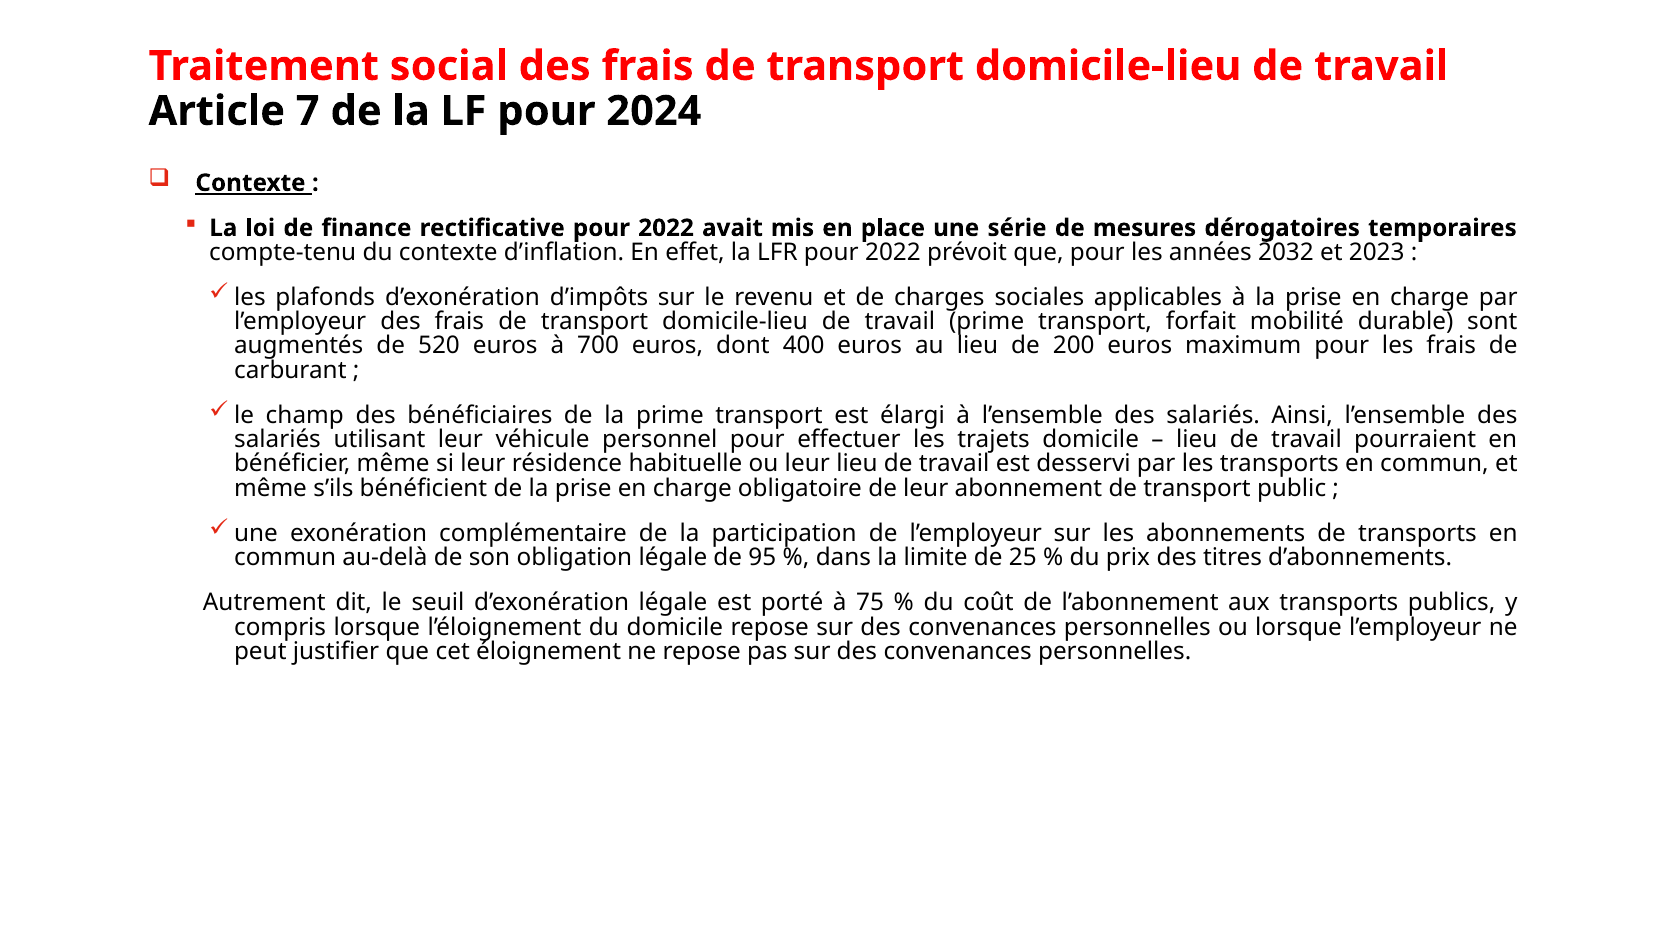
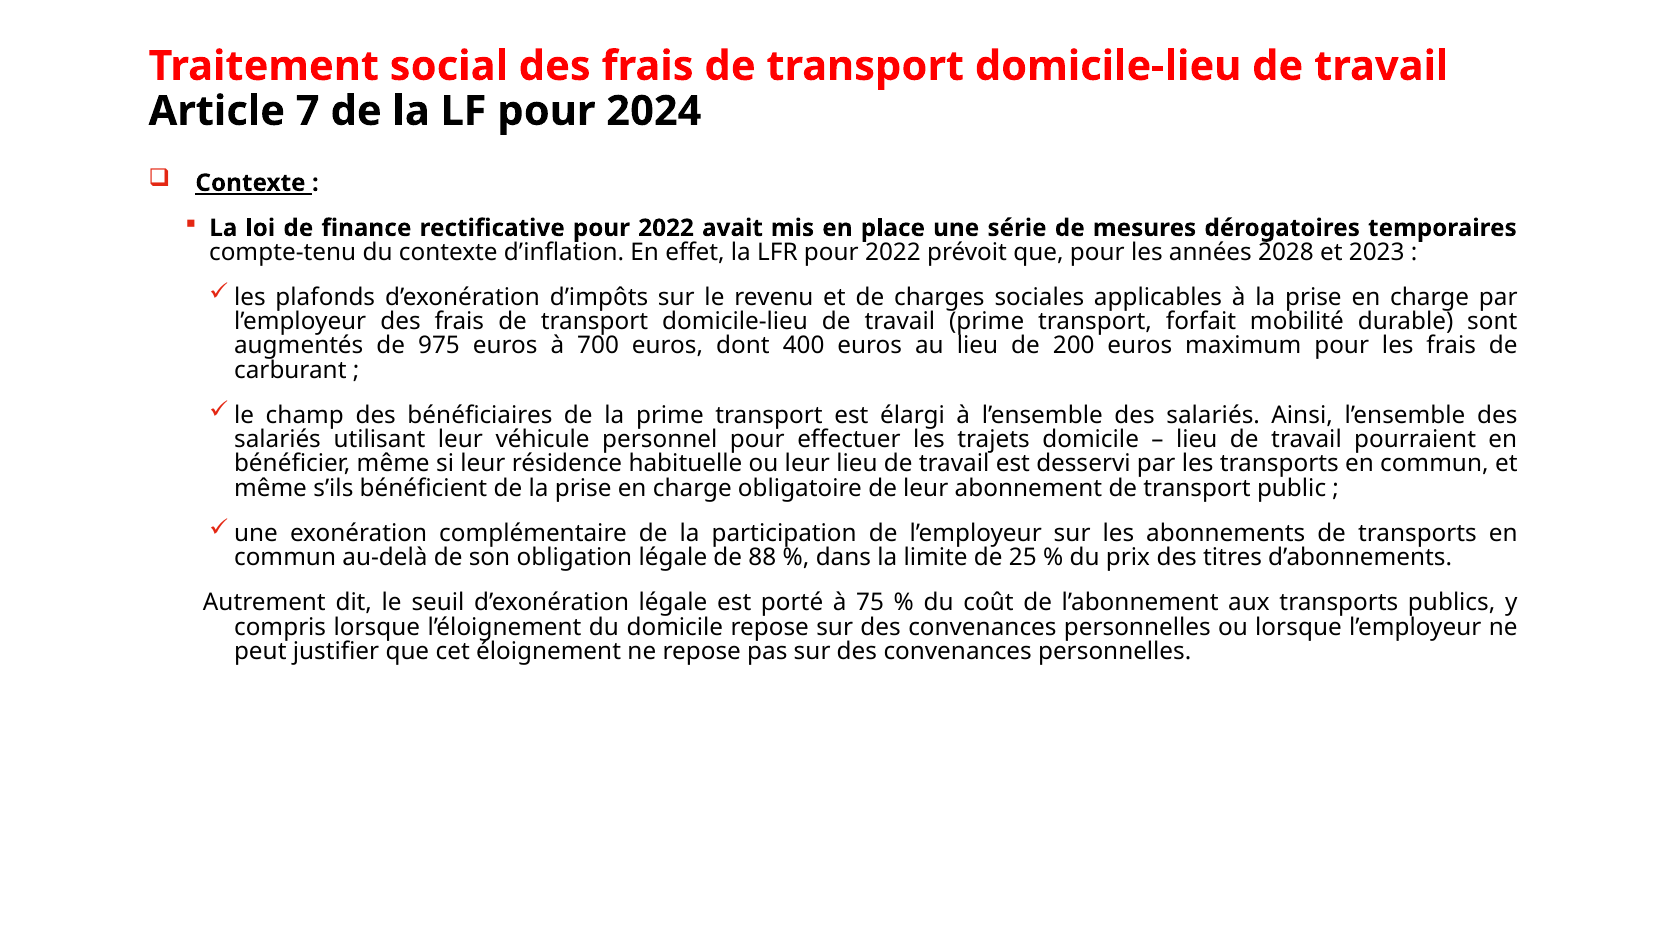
2032: 2032 -> 2028
520: 520 -> 975
95: 95 -> 88
